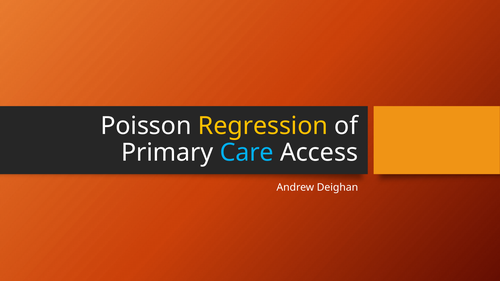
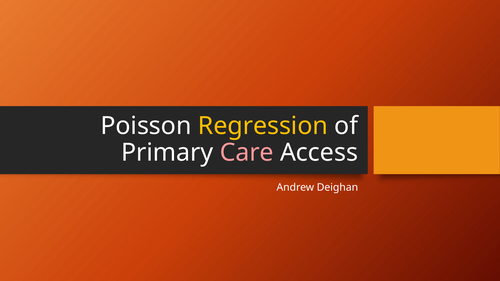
Care colour: light blue -> pink
